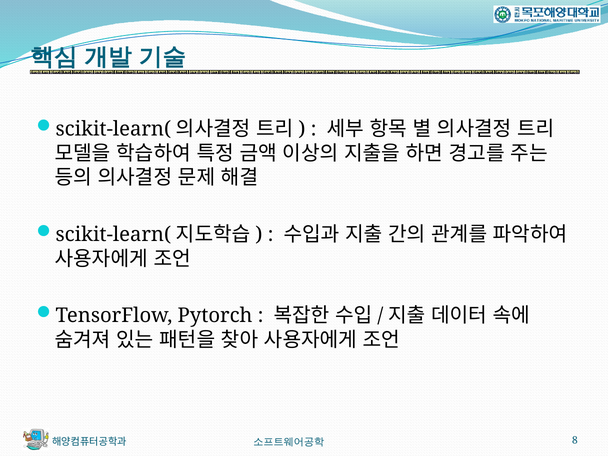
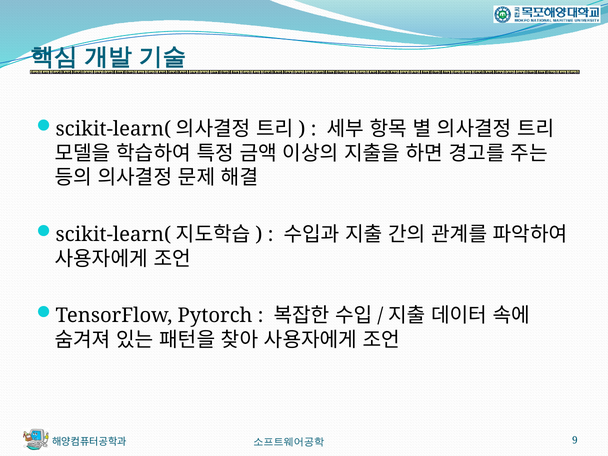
8: 8 -> 9
